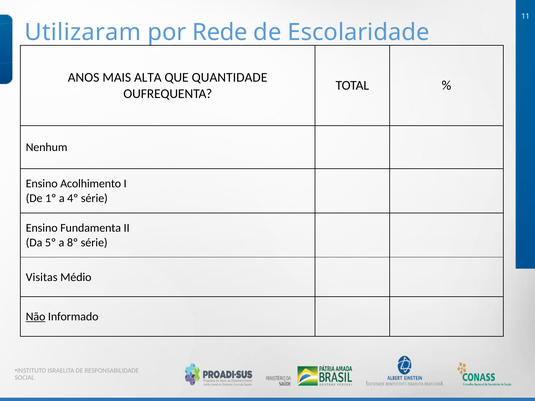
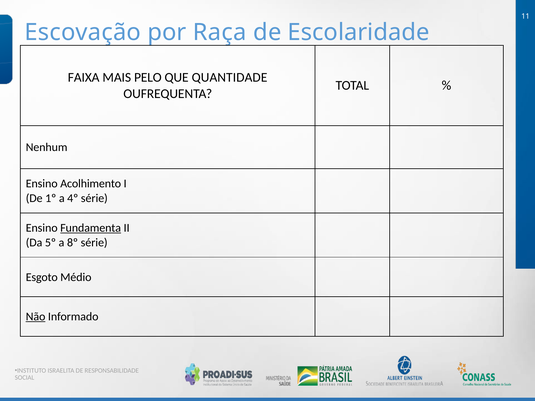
Utilizaram: Utilizaram -> Escovação
Rede: Rede -> Raça
ANOS: ANOS -> FAIXA
ALTA: ALTA -> PELO
Fundamenta underline: none -> present
Visitas: Visitas -> Esgoto
